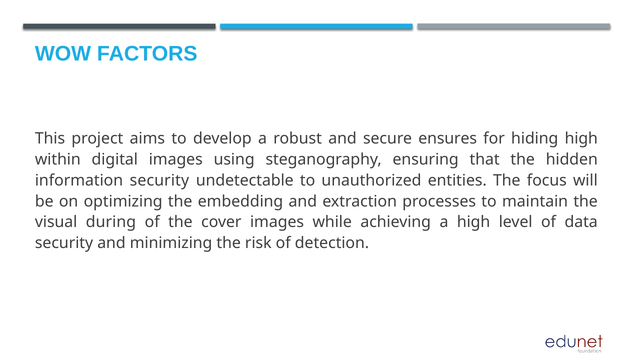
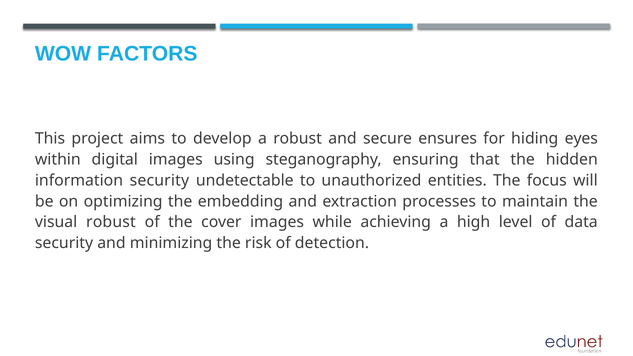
hiding high: high -> eyes
visual during: during -> robust
